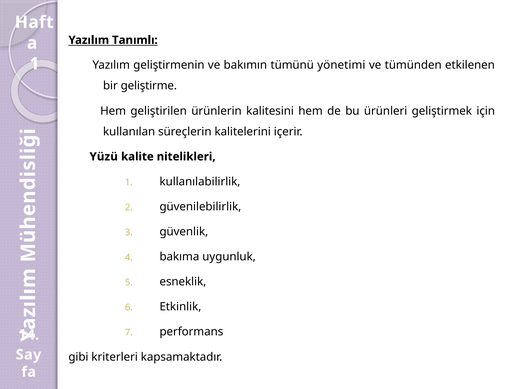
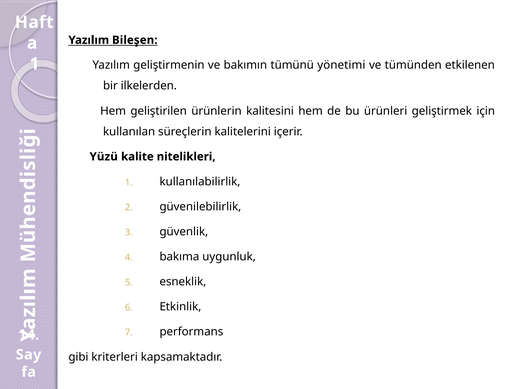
Tanımlı: Tanımlı -> Bileşen
geliştirme: geliştirme -> ilkelerden
